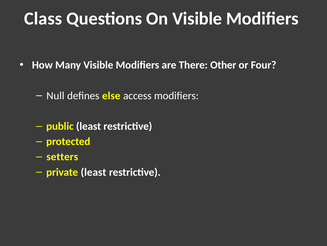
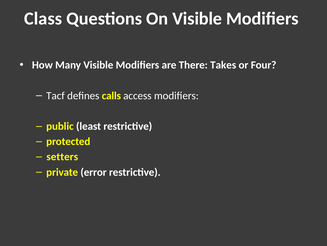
Other: Other -> Takes
Null: Null -> Tacf
else: else -> calls
private least: least -> error
